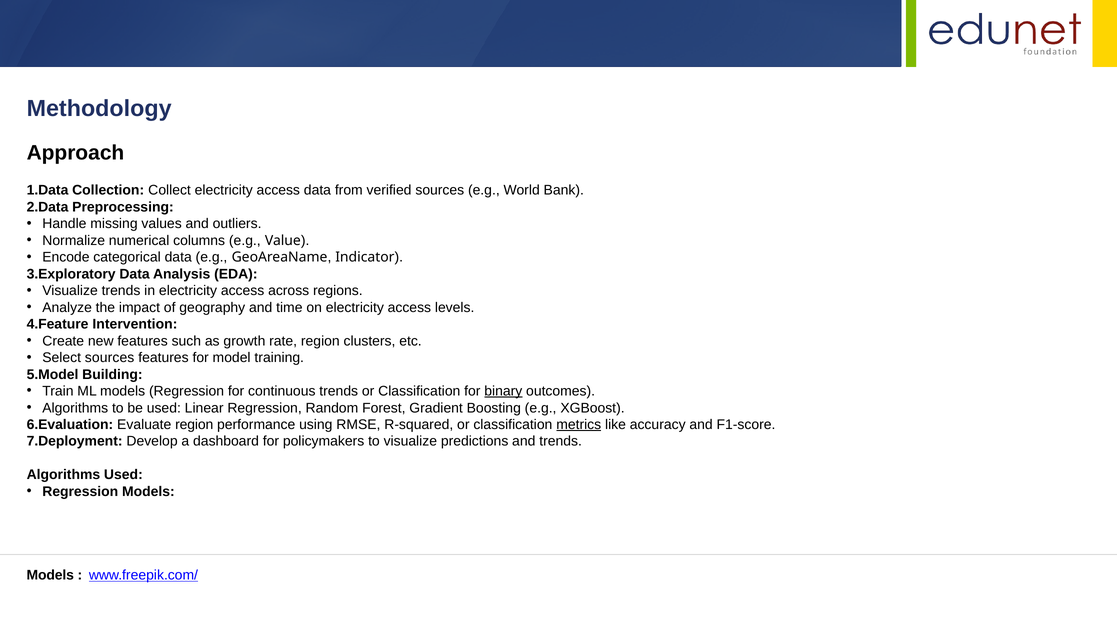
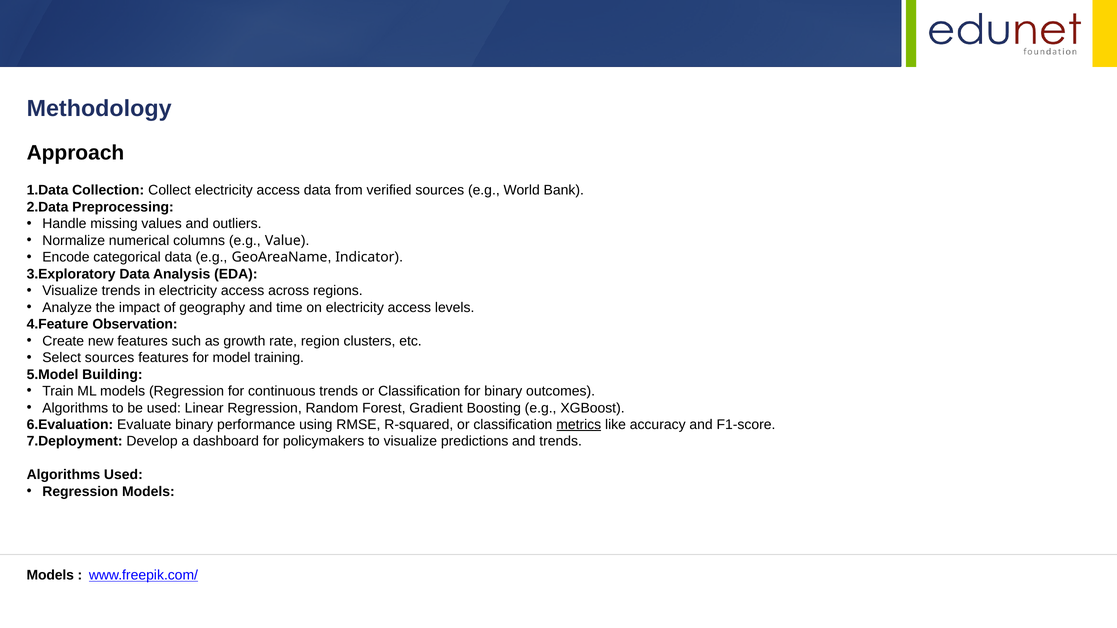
Intervention: Intervention -> Observation
binary at (503, 391) underline: present -> none
Evaluate region: region -> binary
